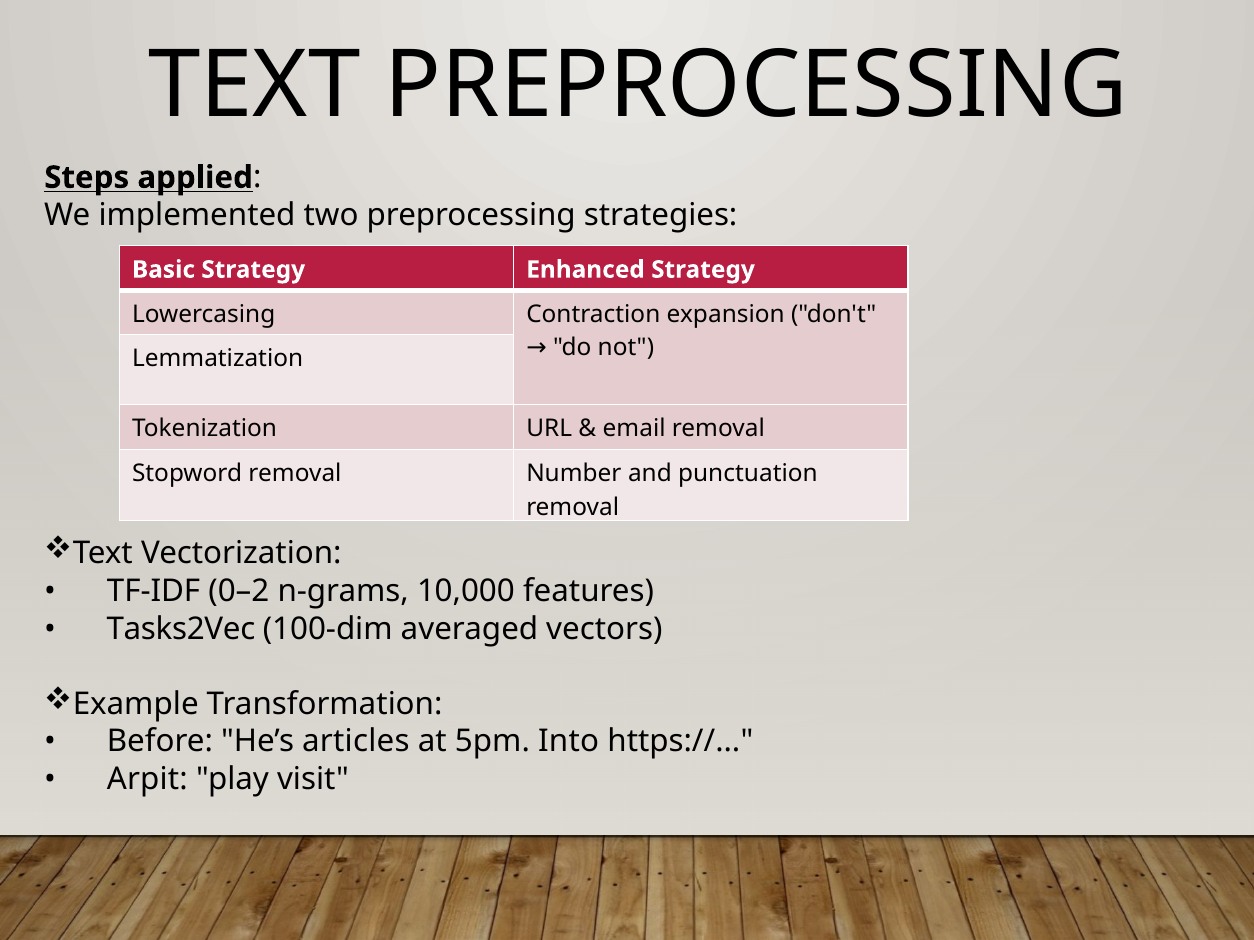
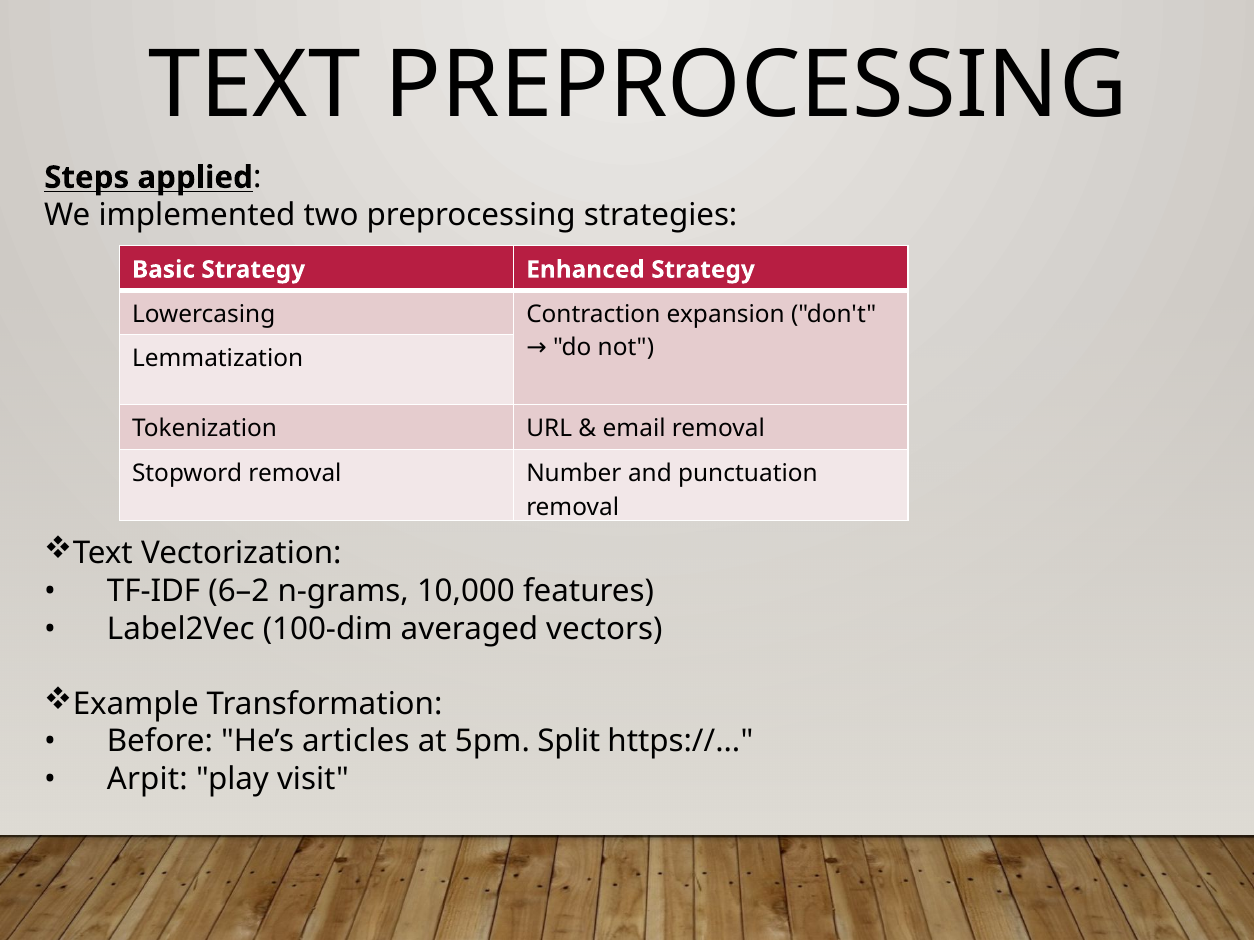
0–2: 0–2 -> 6–2
Tasks2Vec: Tasks2Vec -> Label2Vec
Into: Into -> Split
